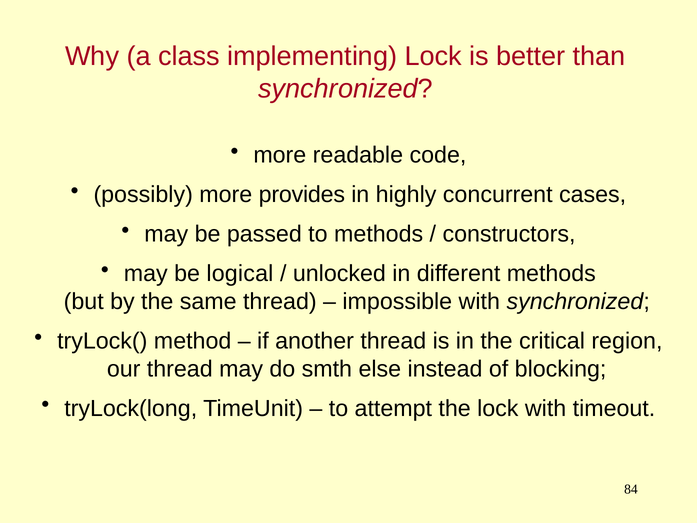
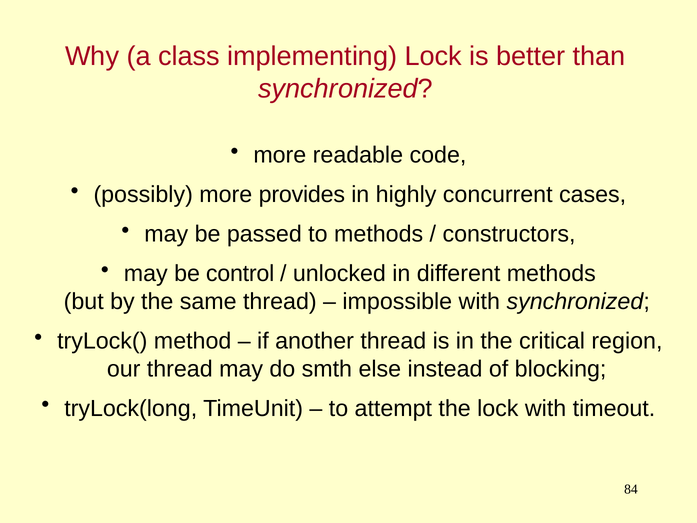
logical: logical -> control
